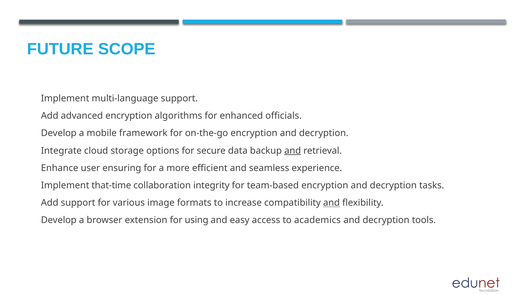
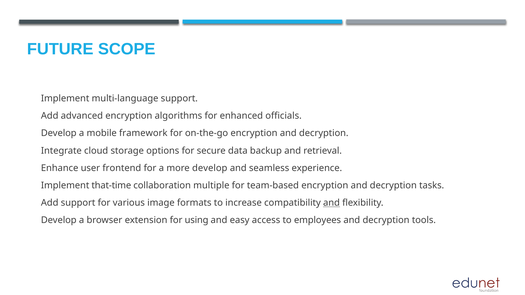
and at (293, 151) underline: present -> none
ensuring: ensuring -> frontend
more efficient: efficient -> develop
integrity: integrity -> multiple
academics: academics -> employees
